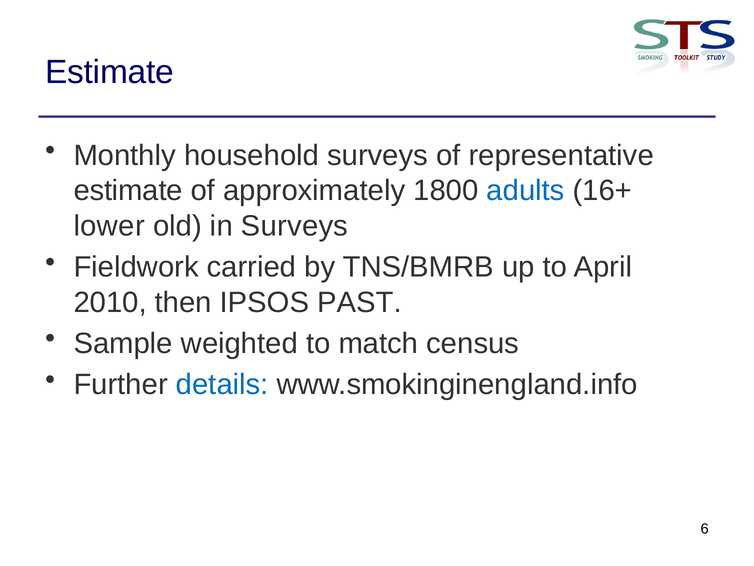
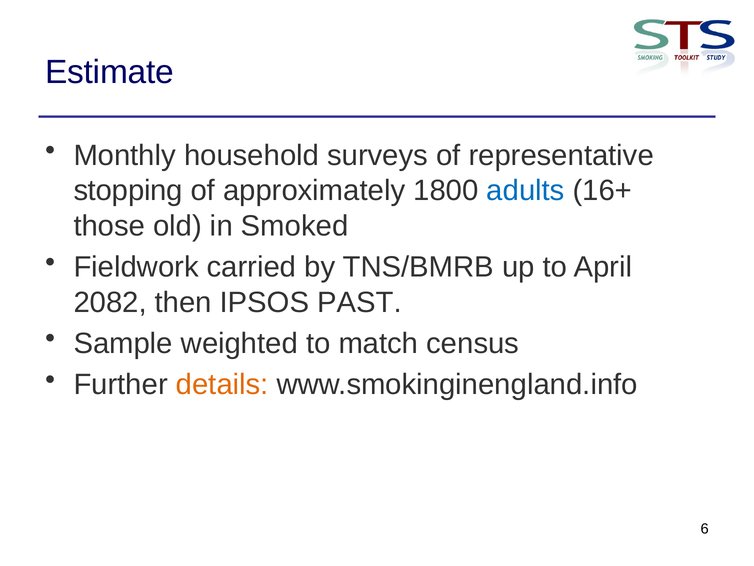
estimate at (128, 191): estimate -> stopping
lower: lower -> those
in Surveys: Surveys -> Smoked
2010: 2010 -> 2082
details colour: blue -> orange
